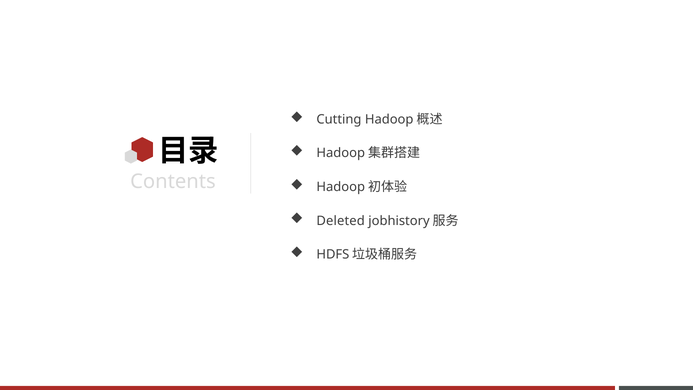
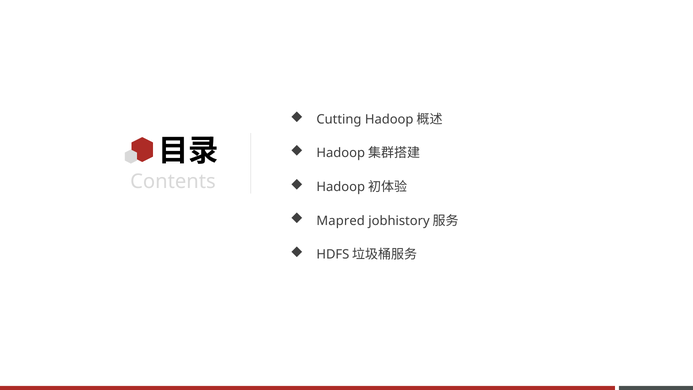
Deleted: Deleted -> Mapred
